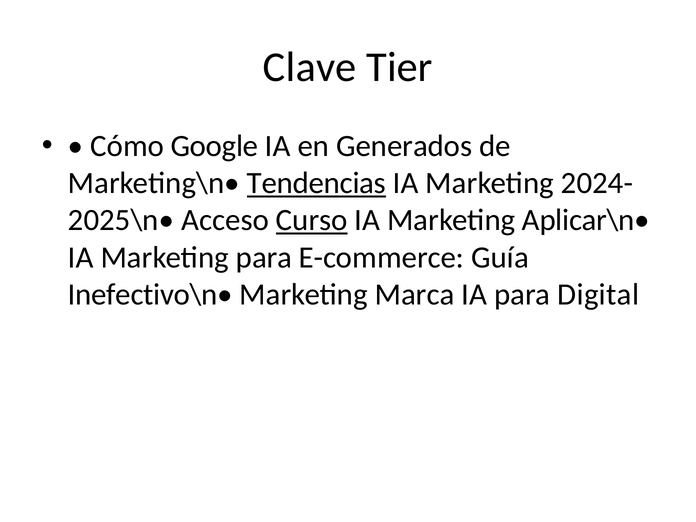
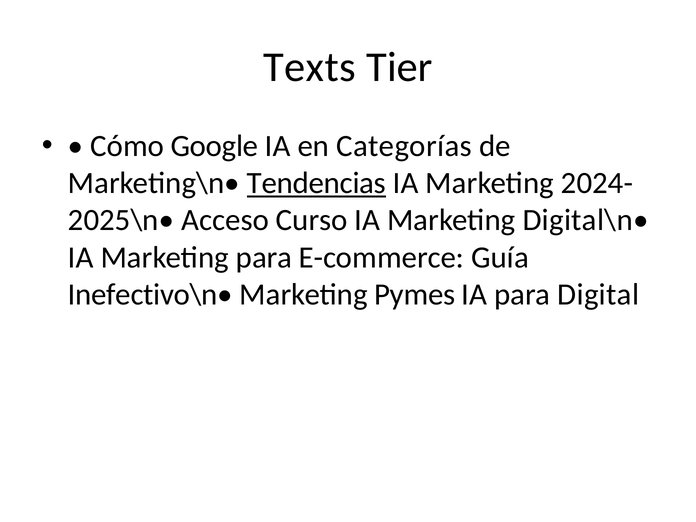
Clave: Clave -> Texts
Generados: Generados -> Categorías
Curso underline: present -> none
Aplicar\n•: Aplicar\n• -> Digital\n•
Marca: Marca -> Pymes
